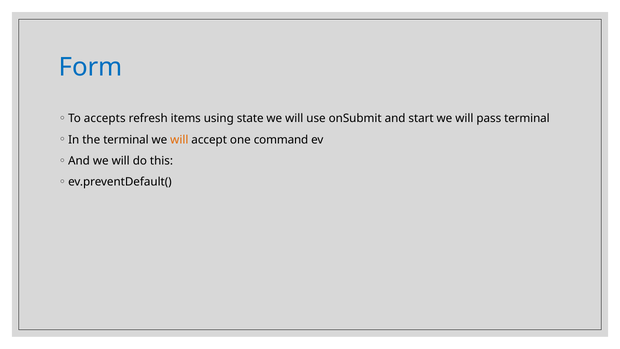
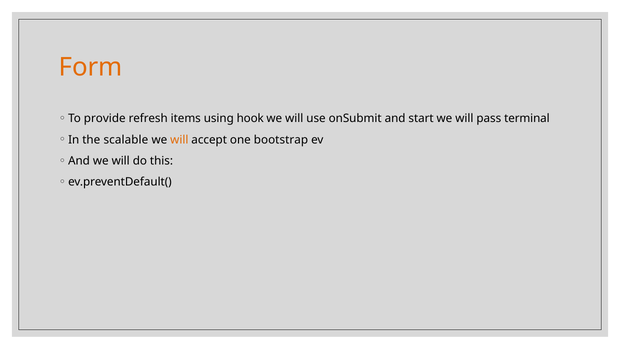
Form colour: blue -> orange
accepts: accepts -> provide
state: state -> hook
the terminal: terminal -> scalable
command: command -> bootstrap
